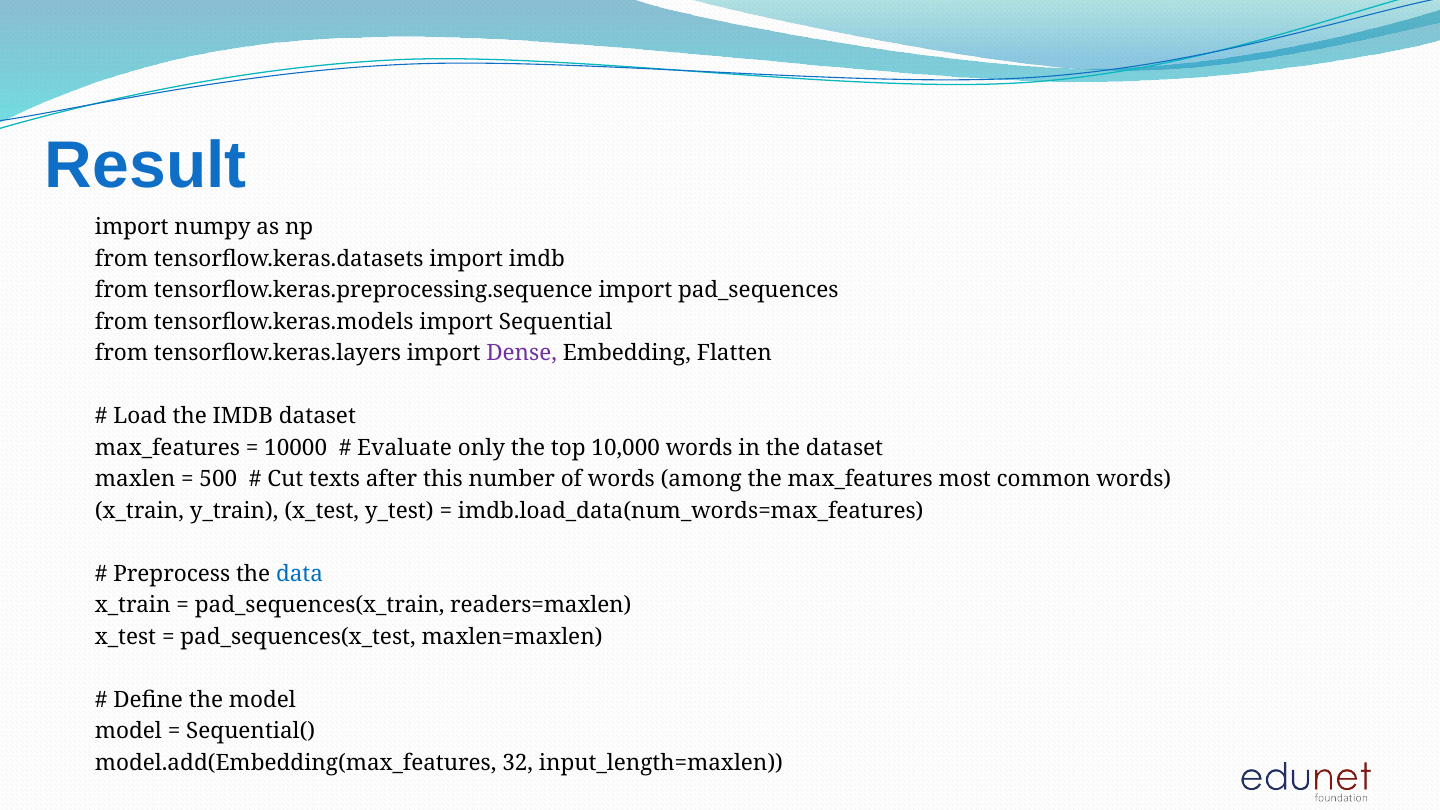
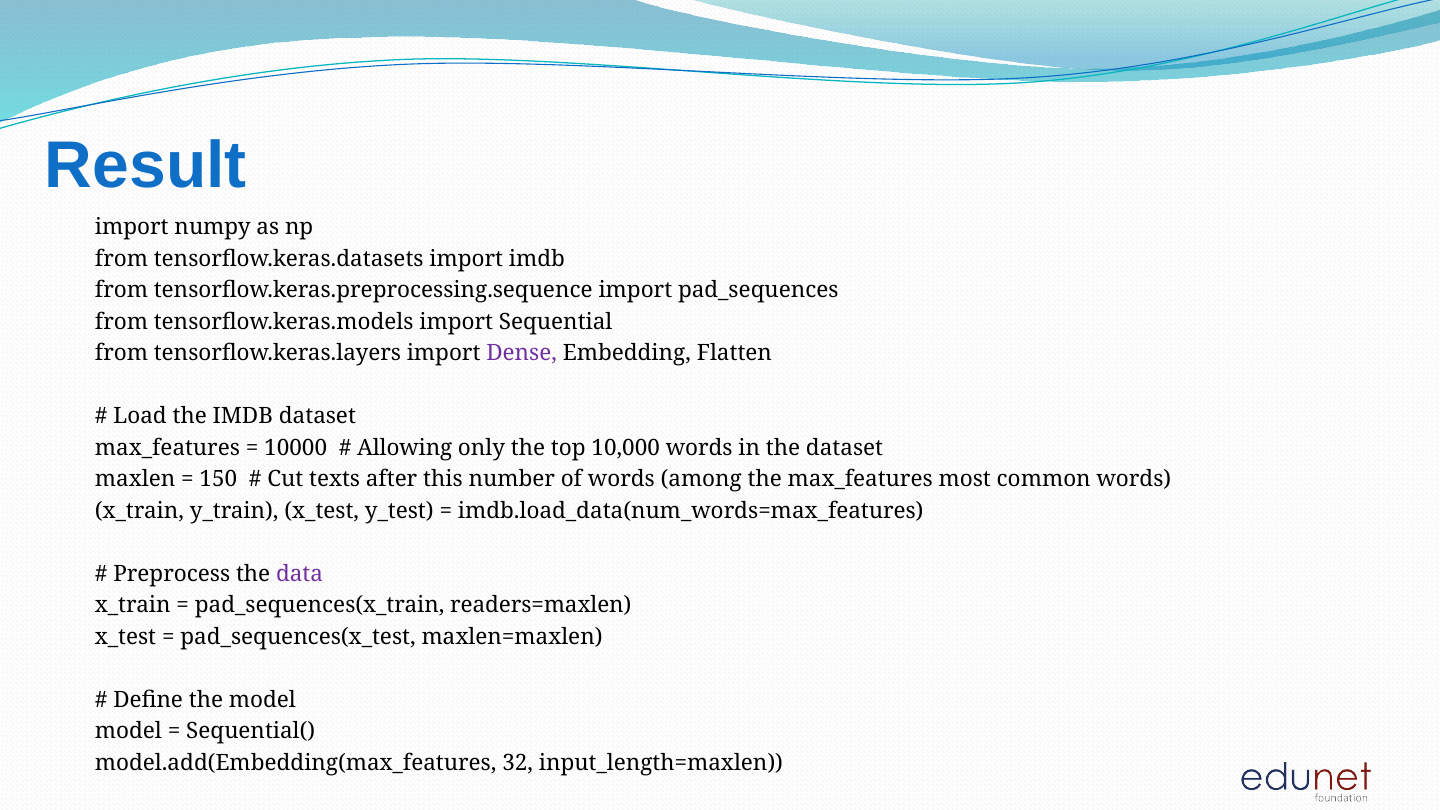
Evaluate: Evaluate -> Allowing
500: 500 -> 150
data colour: blue -> purple
